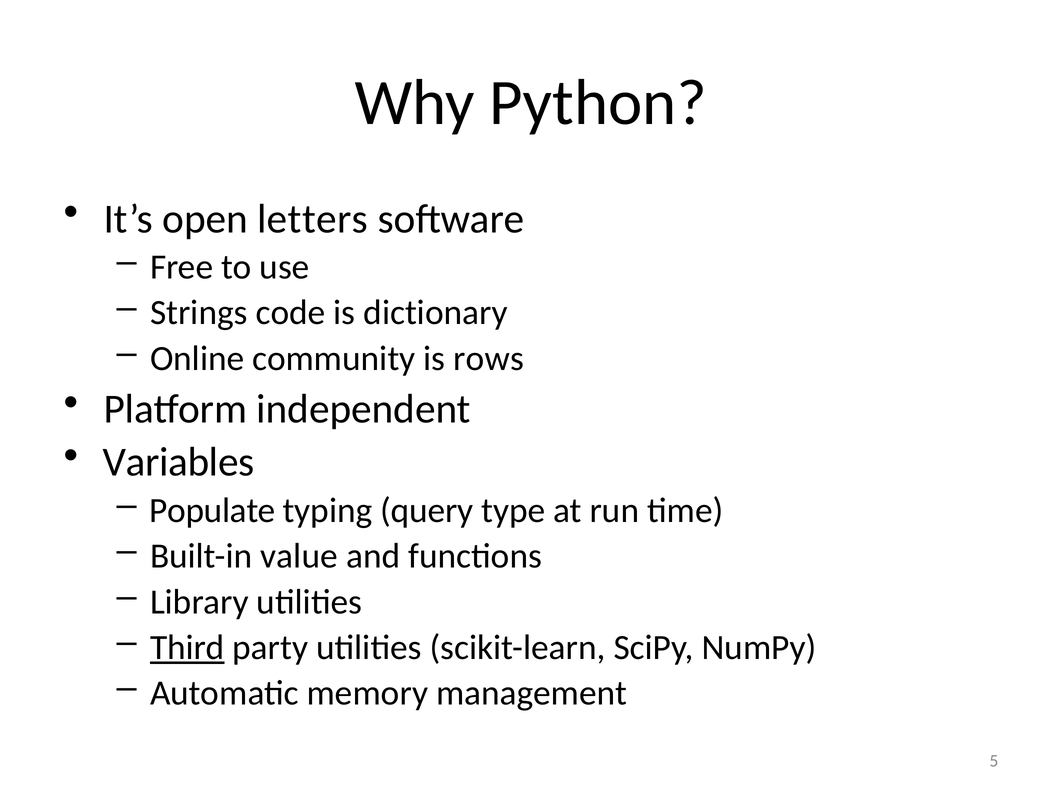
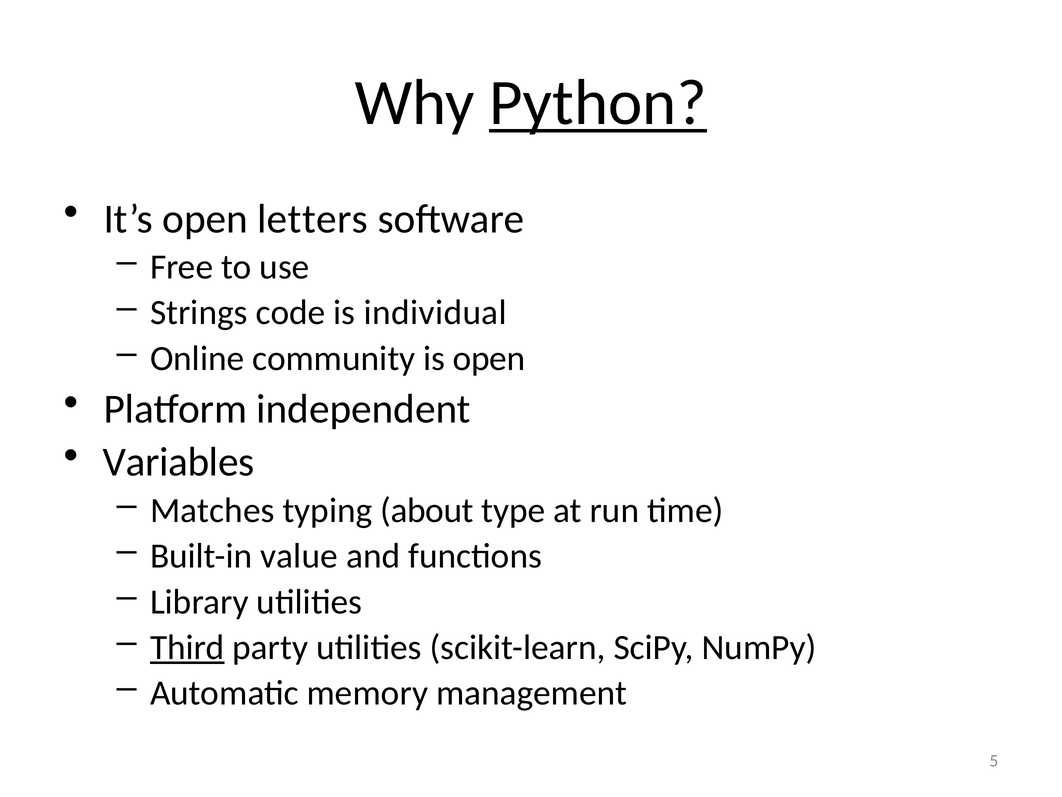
Python underline: none -> present
dictionary: dictionary -> individual
is rows: rows -> open
Populate: Populate -> Matches
query: query -> about
